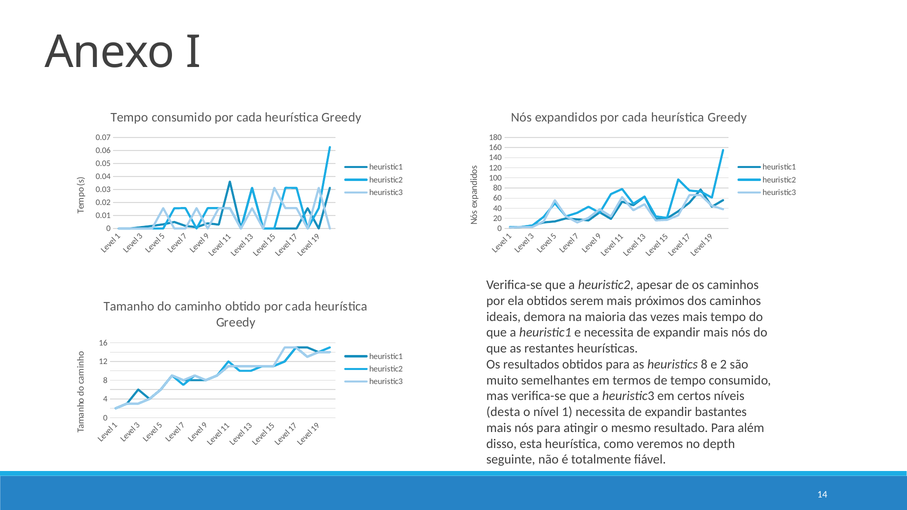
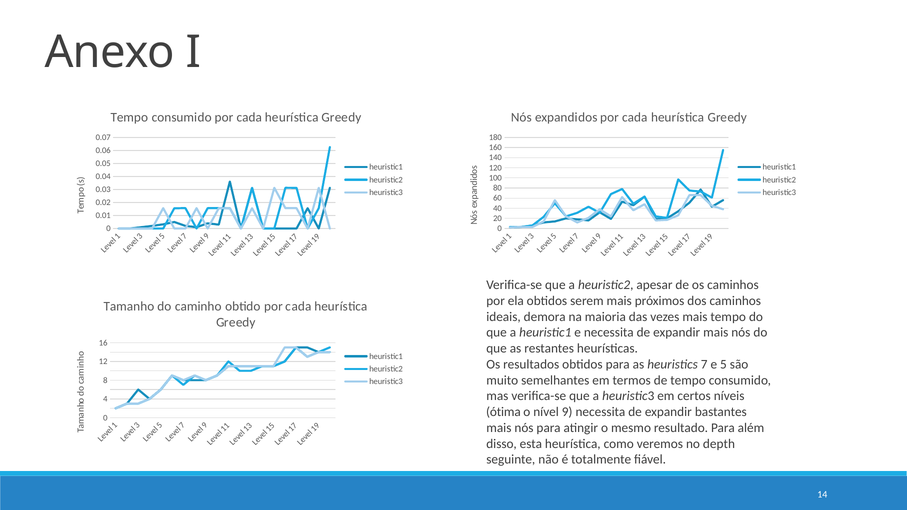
heuristics 8: 8 -> 7
e 2: 2 -> 5
desta: desta -> ótima
nível 1: 1 -> 9
